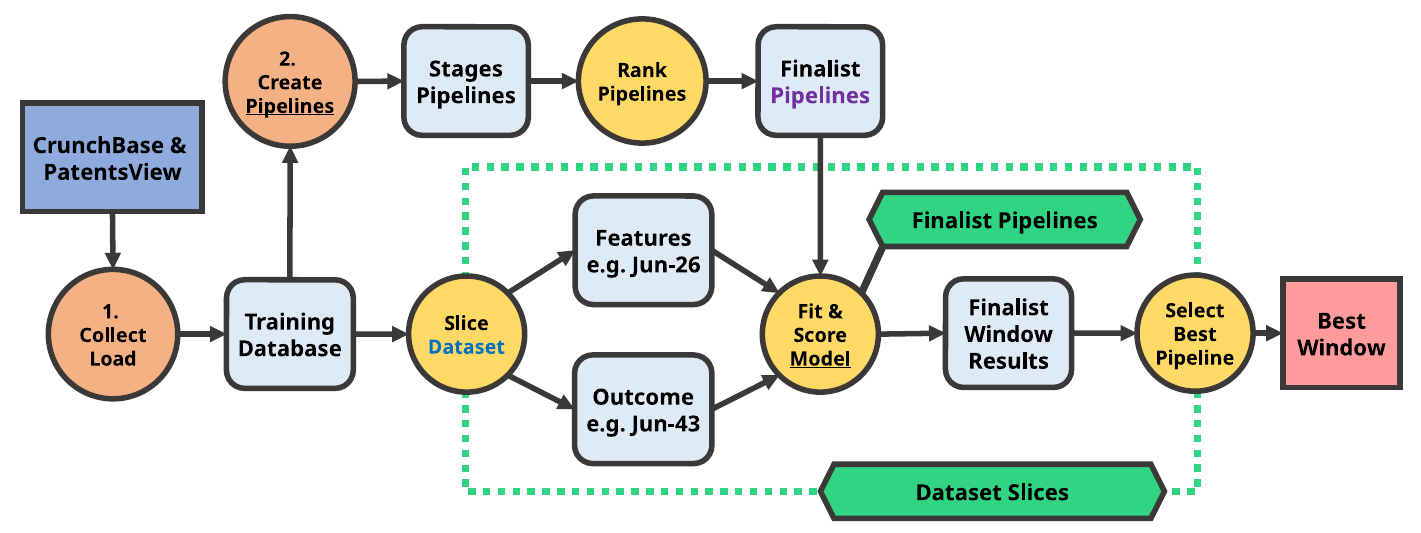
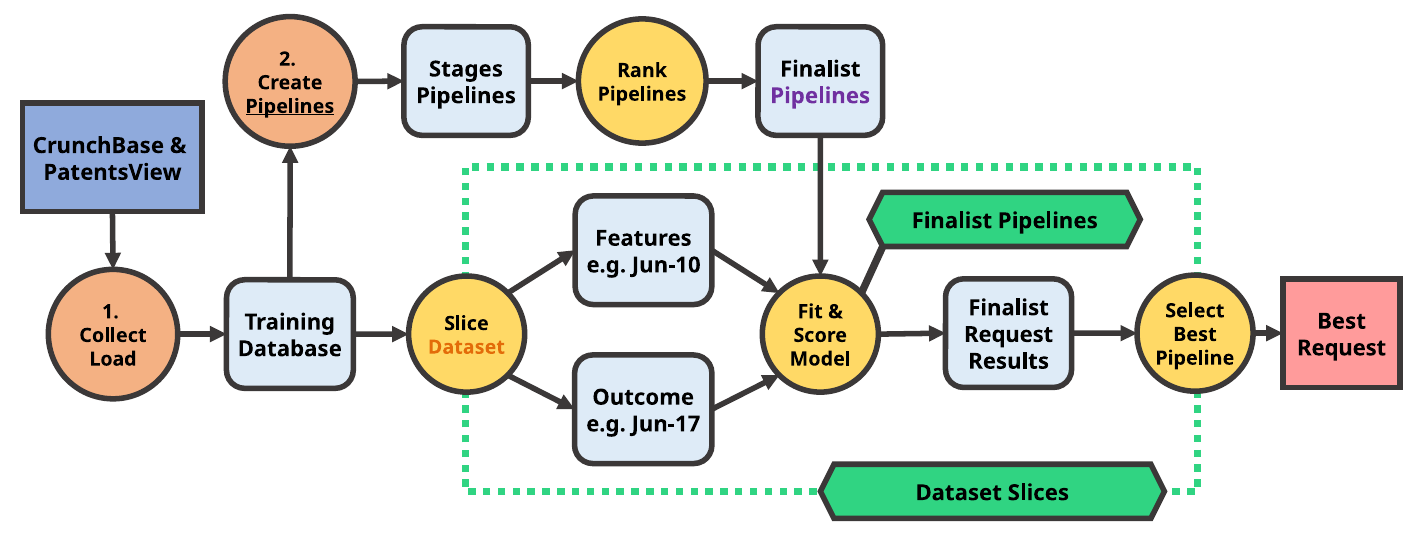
Jun-26: Jun-26 -> Jun-10
Window at (1009, 335): Window -> Request
Dataset at (466, 347) colour: blue -> orange
Window at (1342, 348): Window -> Request
Model underline: present -> none
Jun-43: Jun-43 -> Jun-17
